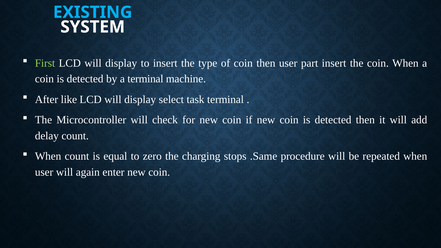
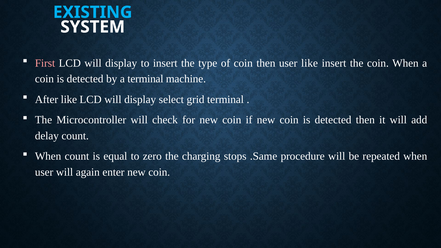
First colour: light green -> pink
user part: part -> like
task: task -> grid
